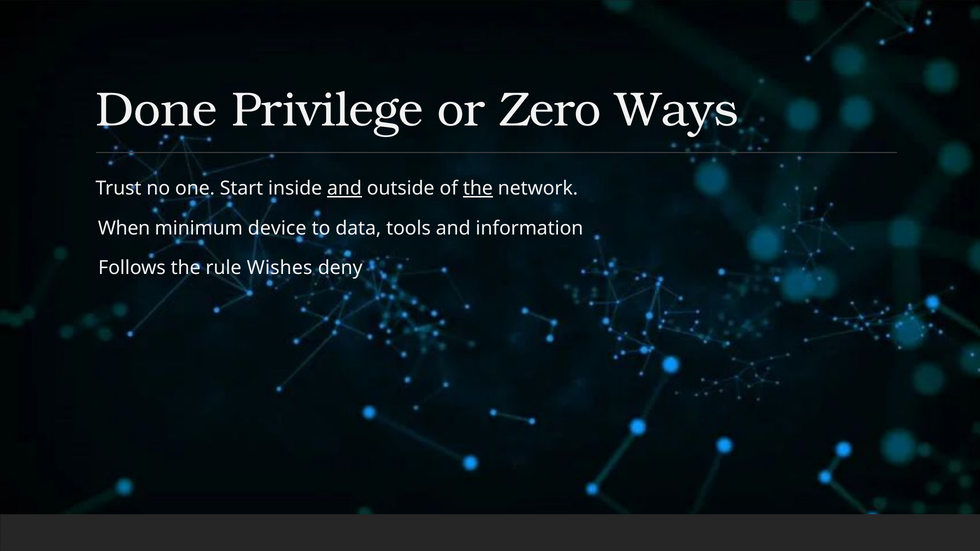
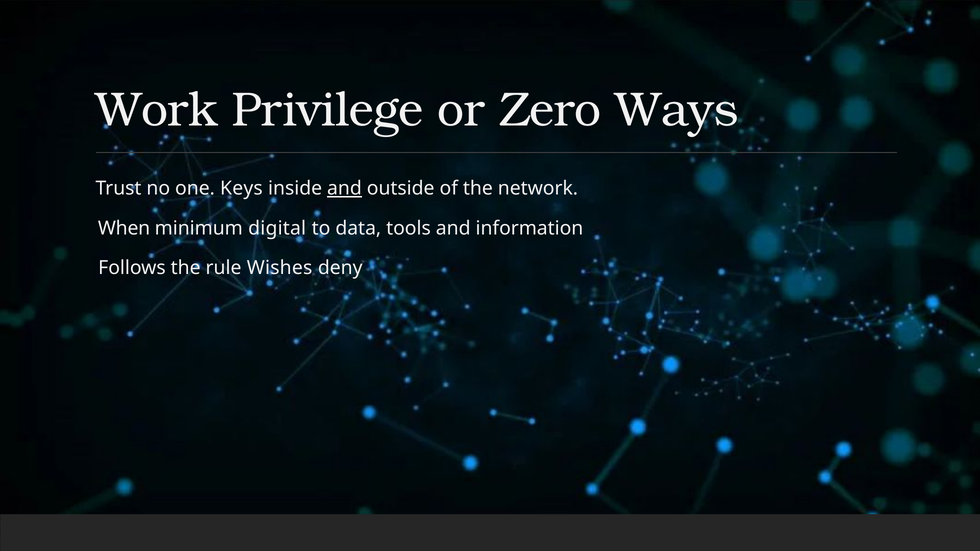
Done: Done -> Work
Start: Start -> Keys
the at (478, 188) underline: present -> none
device: device -> digital
